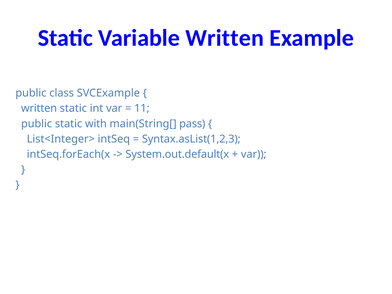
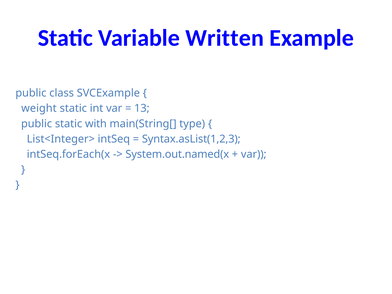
written at (39, 108): written -> weight
11: 11 -> 13
pass: pass -> type
System.out.default(x: System.out.default(x -> System.out.named(x
